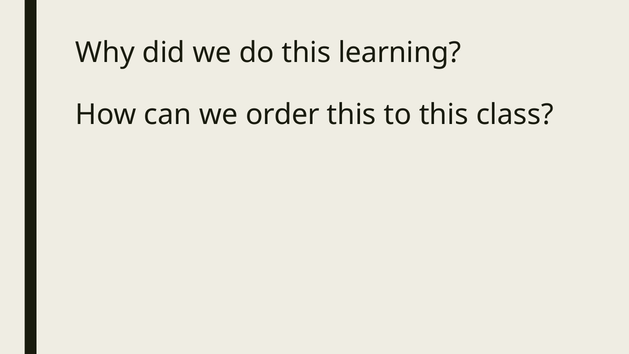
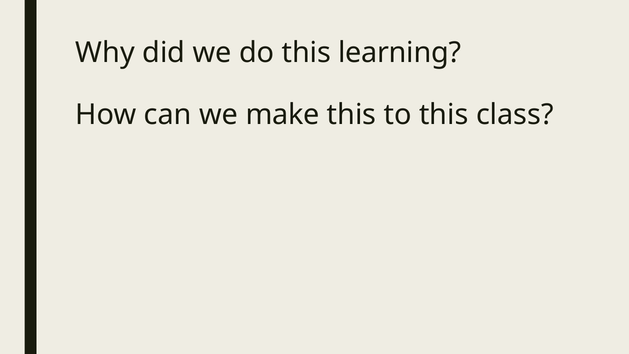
order: order -> make
